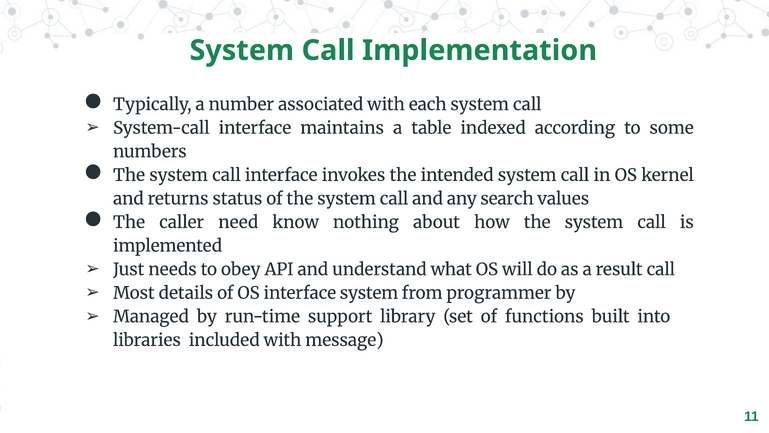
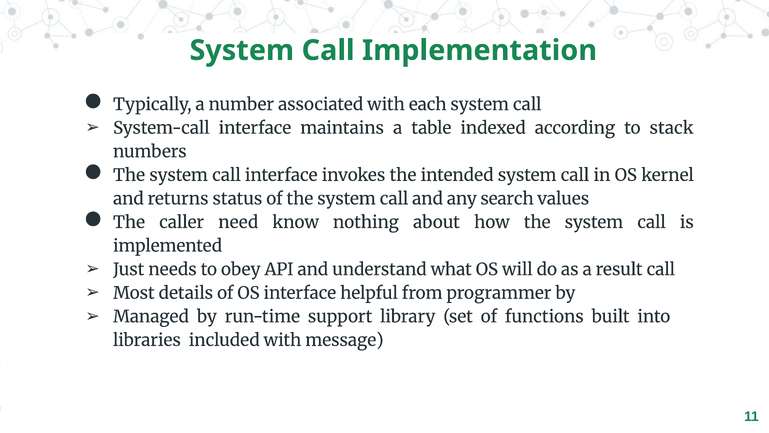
some: some -> stack
interface system: system -> helpful
